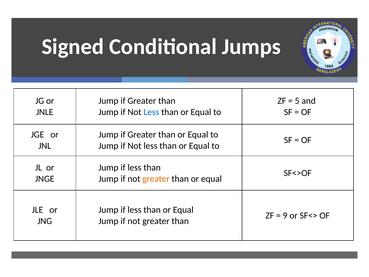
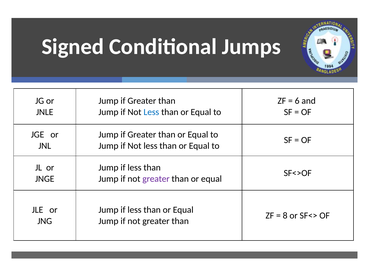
5: 5 -> 6
greater at (156, 179) colour: orange -> purple
9: 9 -> 8
